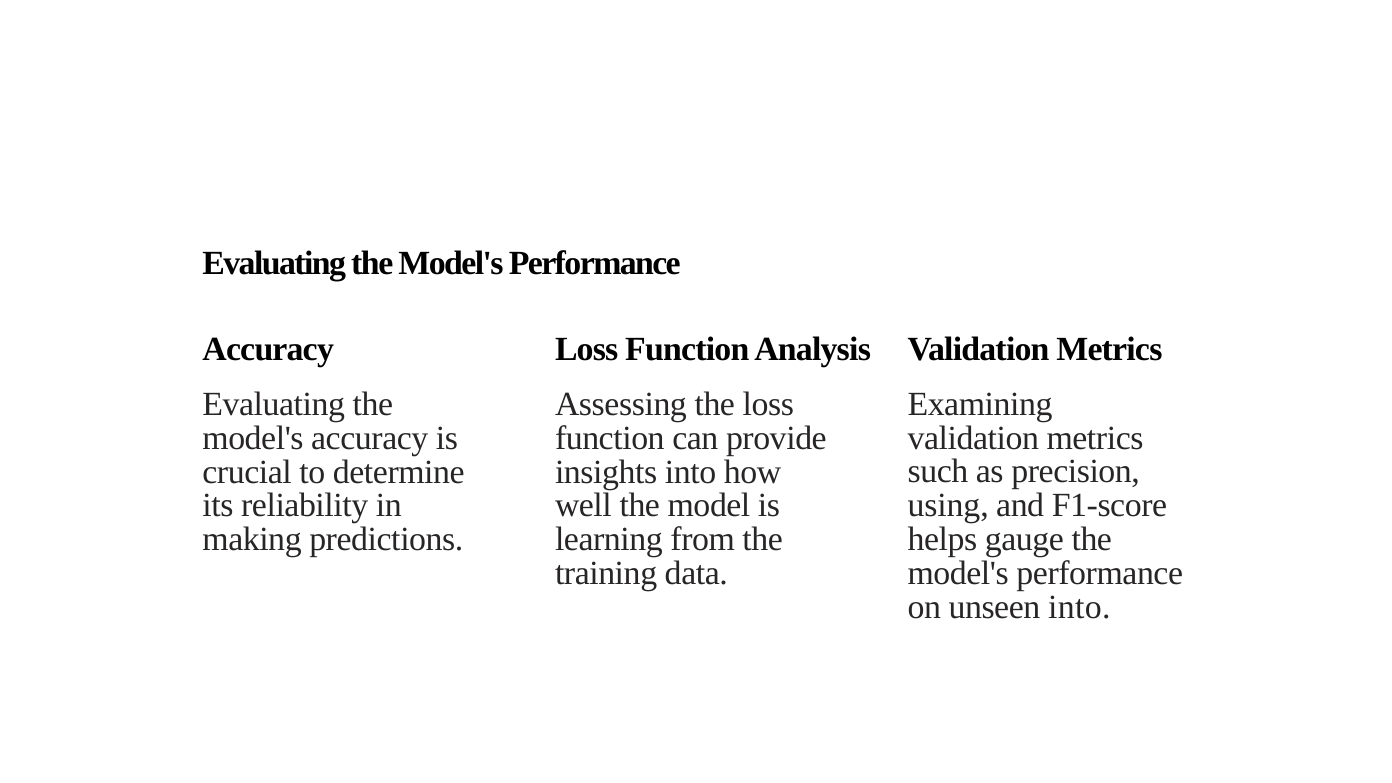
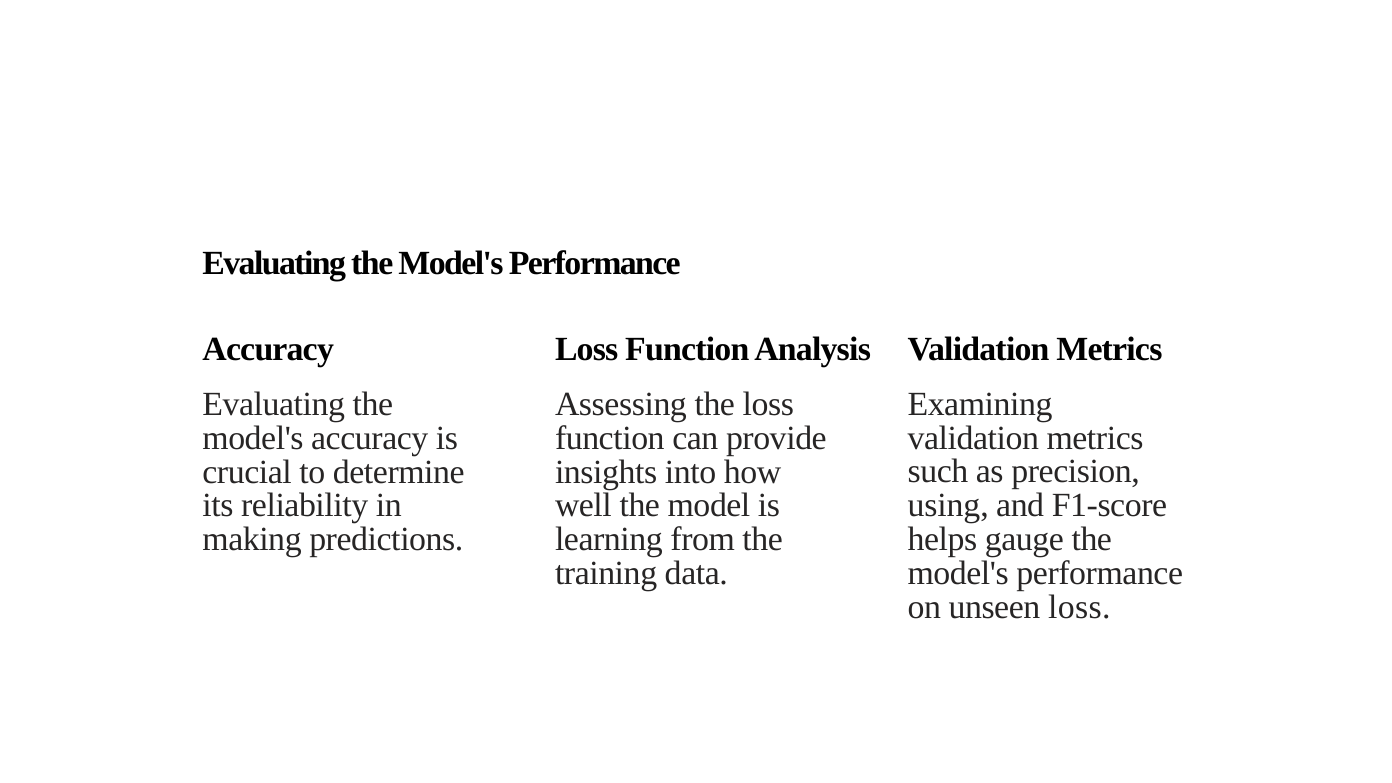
unseen into: into -> loss
